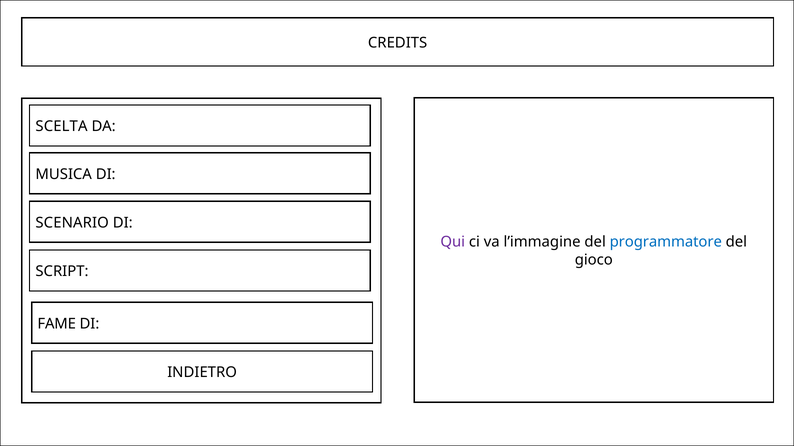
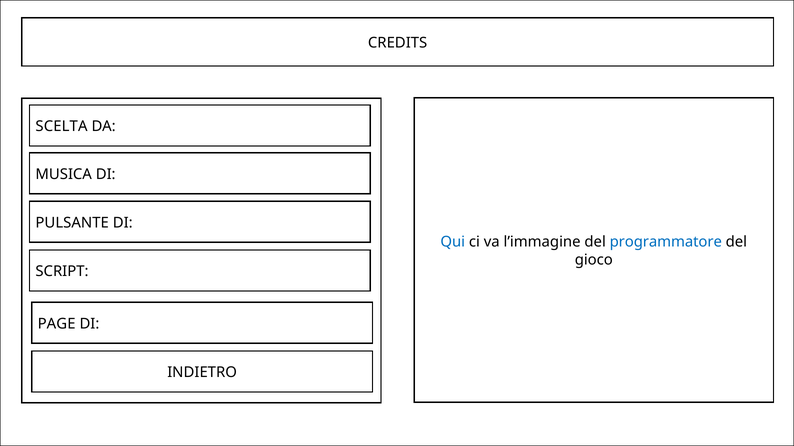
SCENARIO: SCENARIO -> PULSANTE
Qui colour: purple -> blue
FAME: FAME -> PAGE
